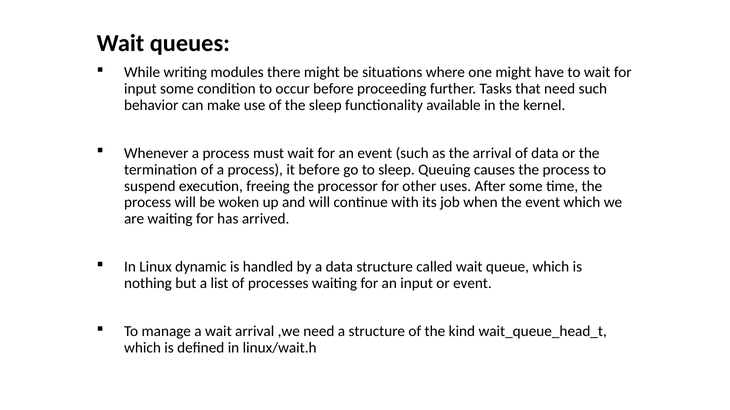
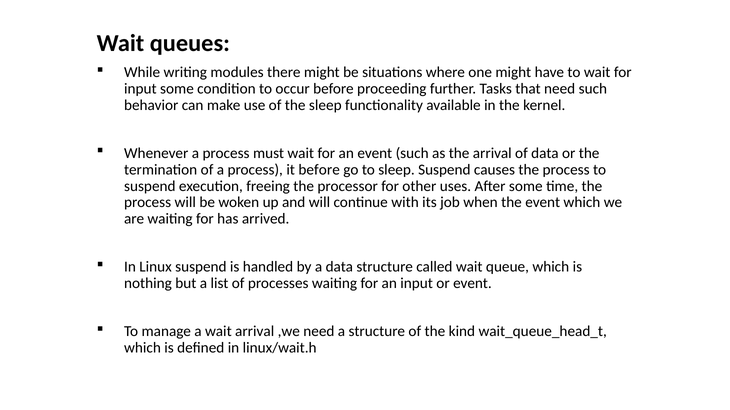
sleep Queuing: Queuing -> Suspend
Linux dynamic: dynamic -> suspend
